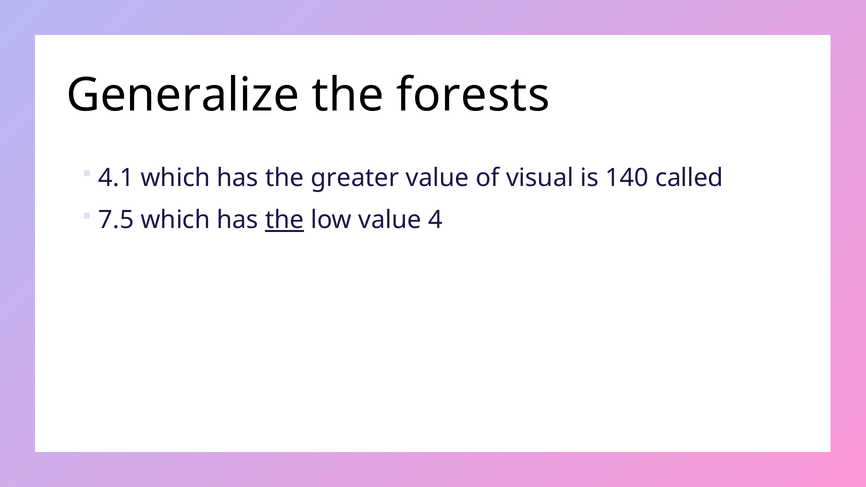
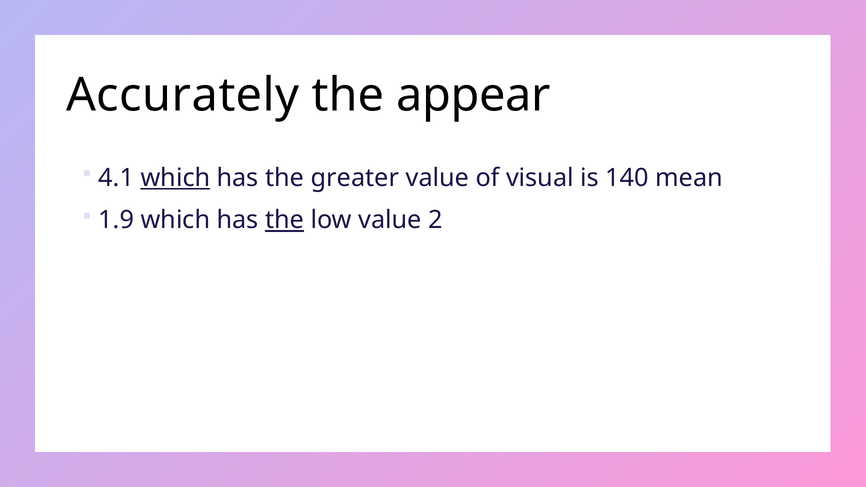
Generalize: Generalize -> Accurately
forests: forests -> appear
which at (175, 178) underline: none -> present
called: called -> mean
7.5: 7.5 -> 1.9
4: 4 -> 2
